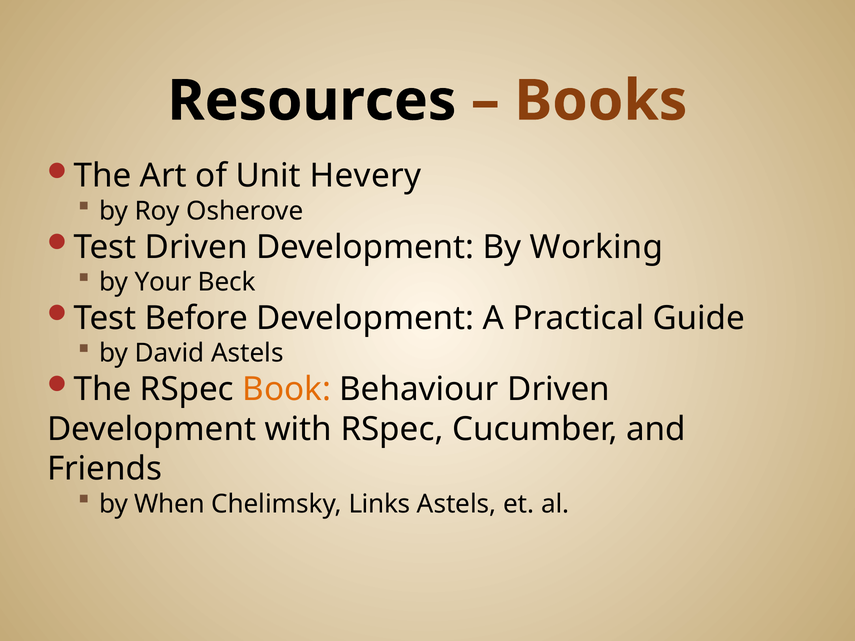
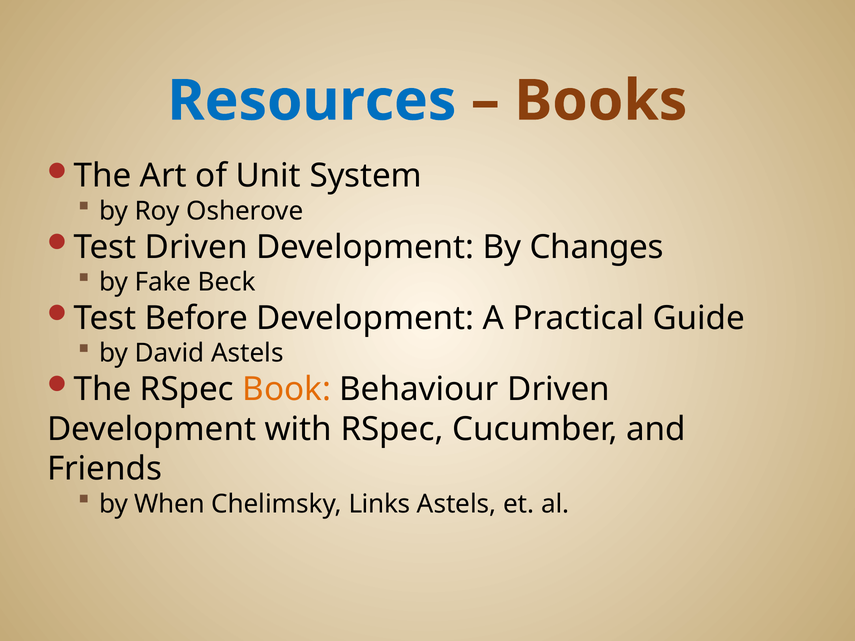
Resources colour: black -> blue
Hevery: Hevery -> System
Working: Working -> Changes
Your: Your -> Fake
